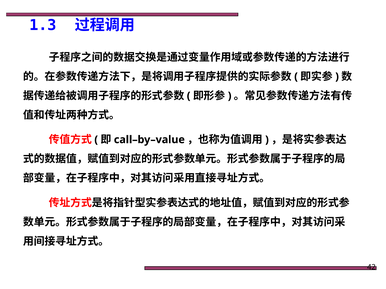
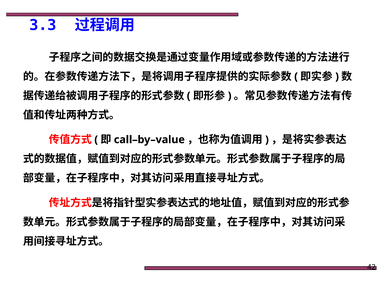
1.3: 1.3 -> 3.3
